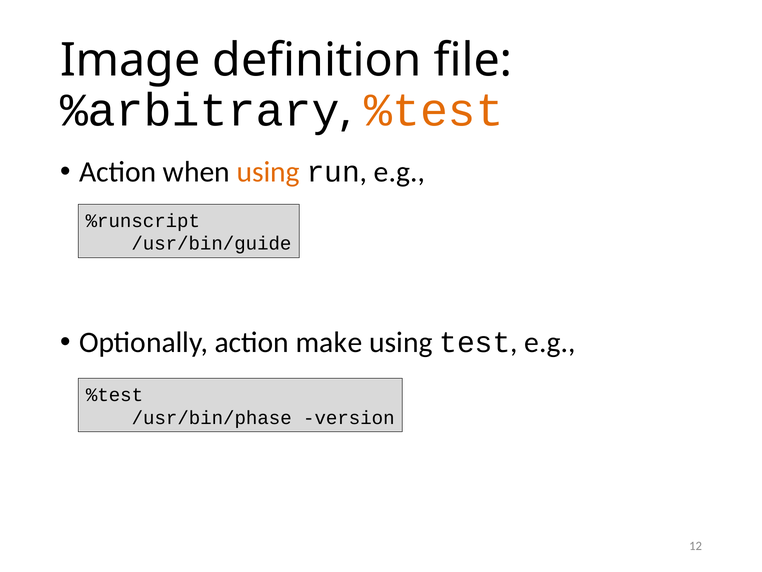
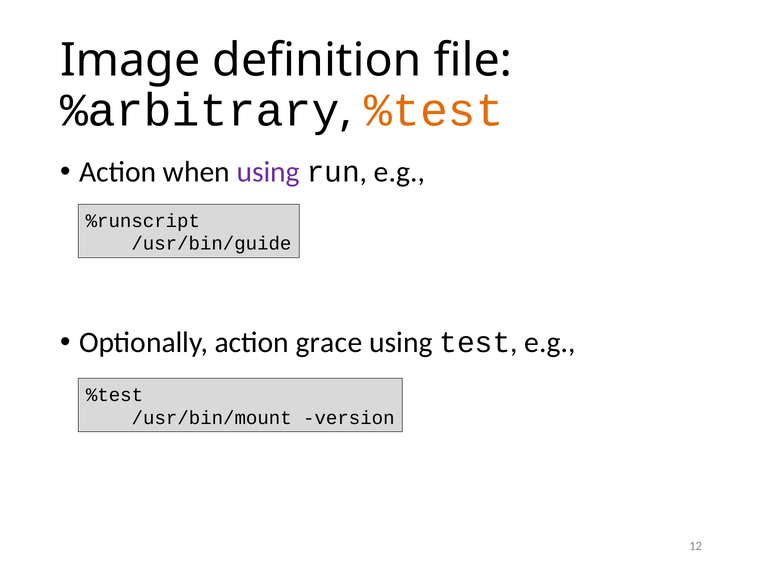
using at (268, 172) colour: orange -> purple
make: make -> grace
/usr/bin/phase: /usr/bin/phase -> /usr/bin/mount
